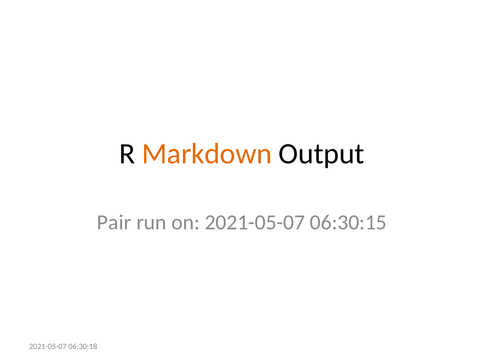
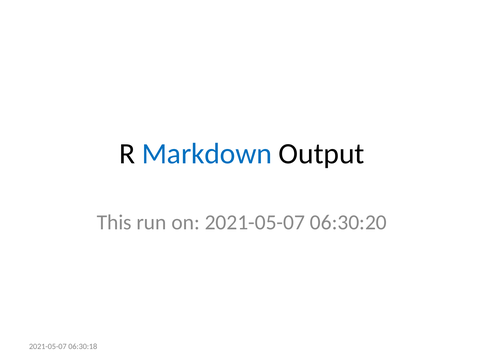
Markdown colour: orange -> blue
Pair: Pair -> This
06:30:15: 06:30:15 -> 06:30:20
